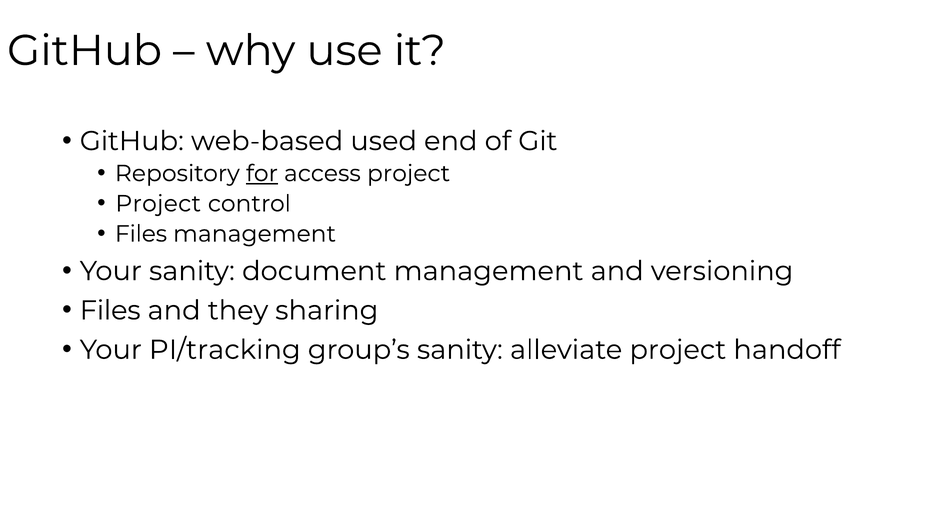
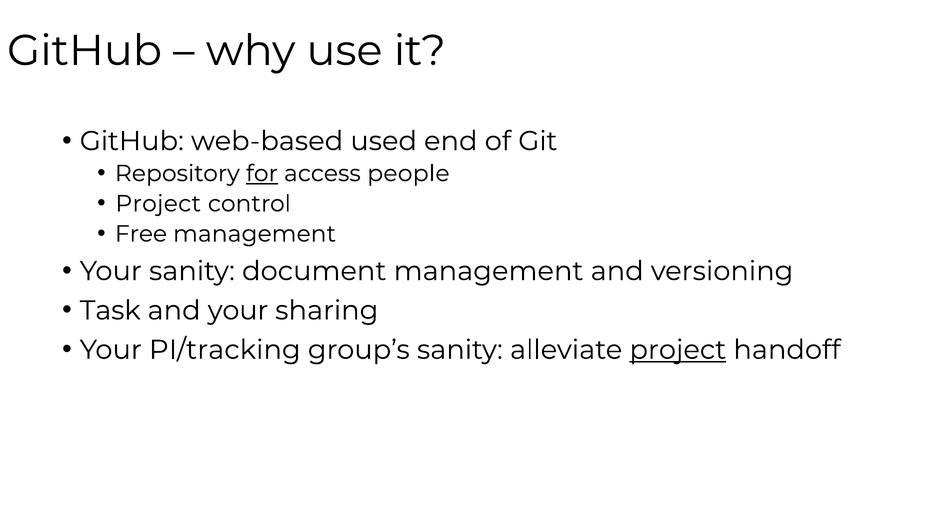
access project: project -> people
Files at (141, 234): Files -> Free
Files at (110, 310): Files -> Task
and they: they -> your
project at (678, 350) underline: none -> present
